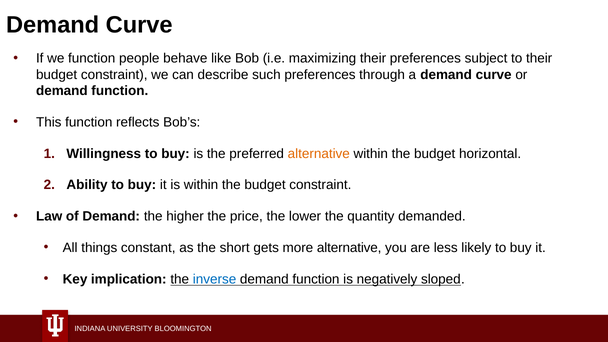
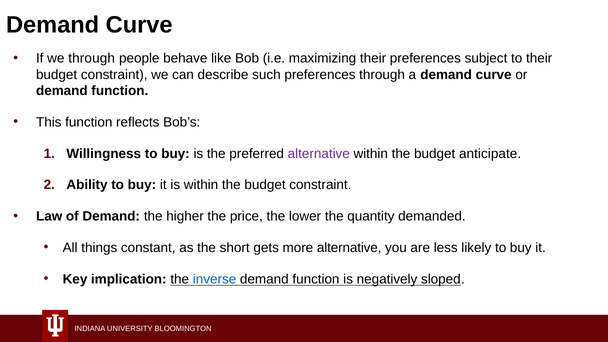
we function: function -> through
alternative at (319, 154) colour: orange -> purple
horizontal: horizontal -> anticipate
